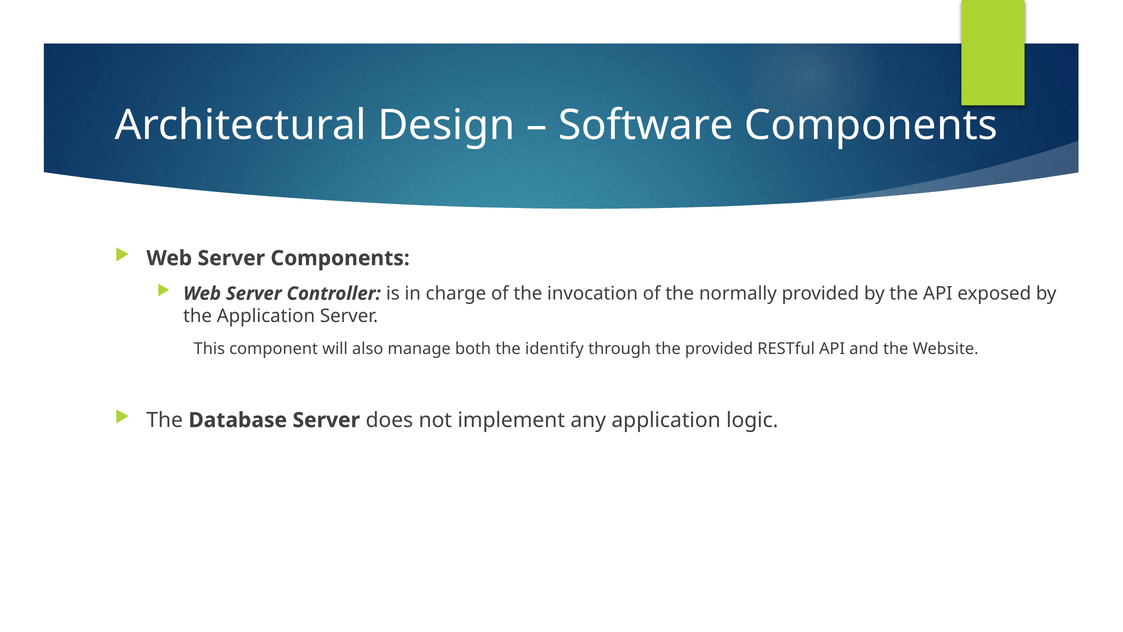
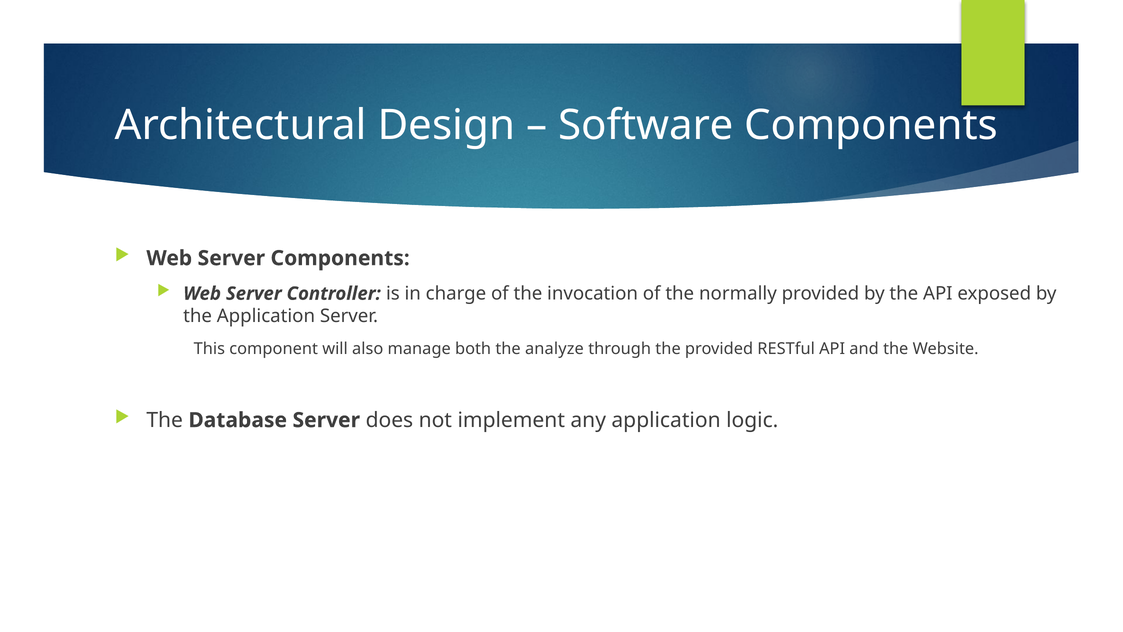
identify: identify -> analyze
